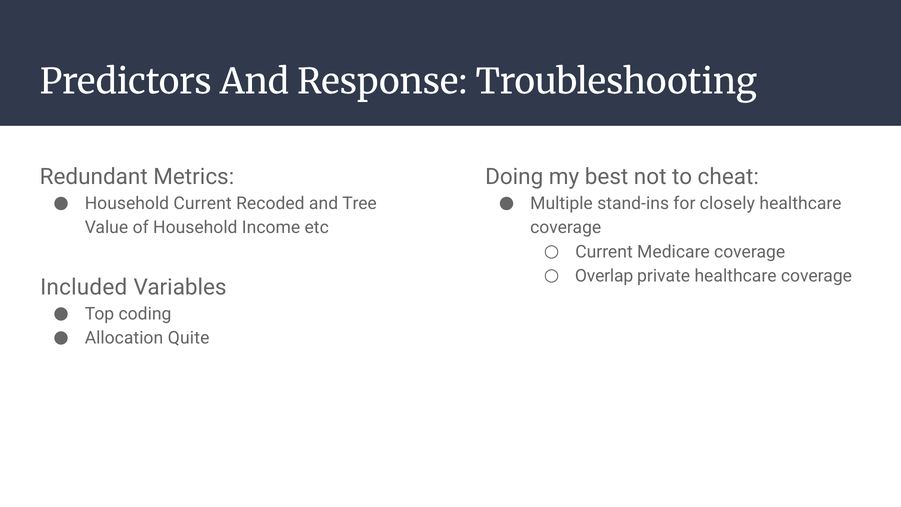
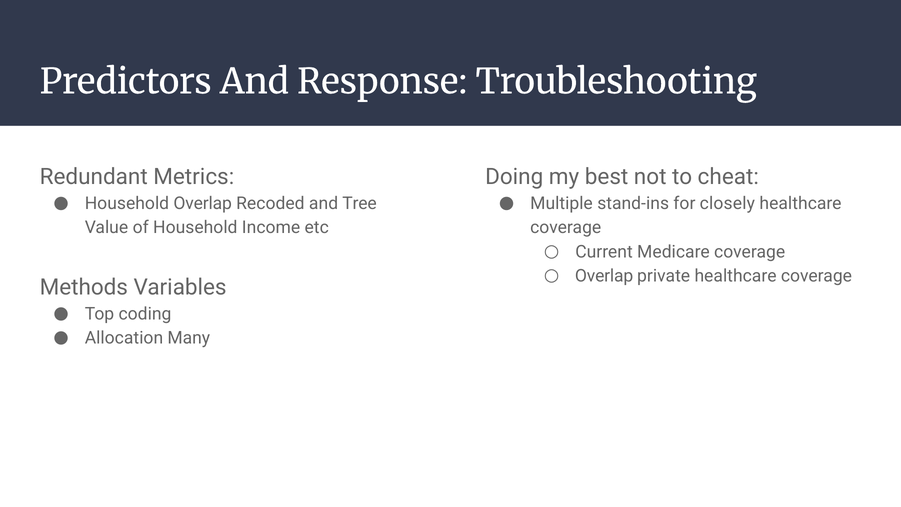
Household Current: Current -> Overlap
Included: Included -> Methods
Quite: Quite -> Many
